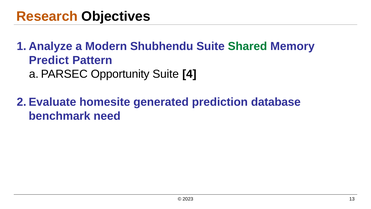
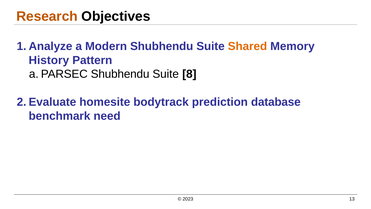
Shared colour: green -> orange
Predict: Predict -> History
Opportunity at (120, 74): Opportunity -> Shubhendu
4: 4 -> 8
generated: generated -> bodytrack
